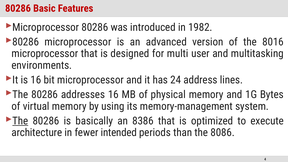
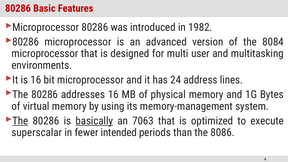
8016: 8016 -> 8084
basically underline: none -> present
8386: 8386 -> 7063
architecture: architecture -> superscalar
